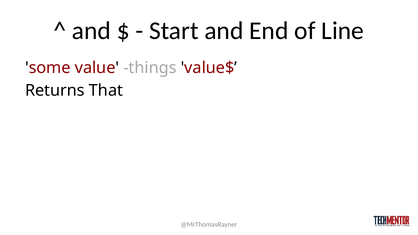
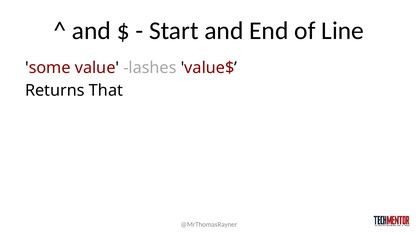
things: things -> lashes
